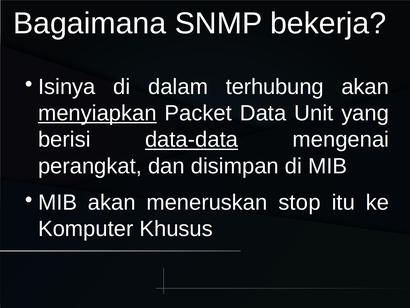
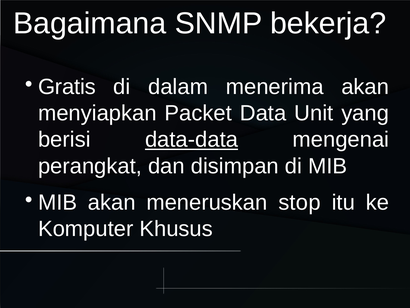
Isinya: Isinya -> Gratis
terhubung: terhubung -> menerima
menyiapkan underline: present -> none
